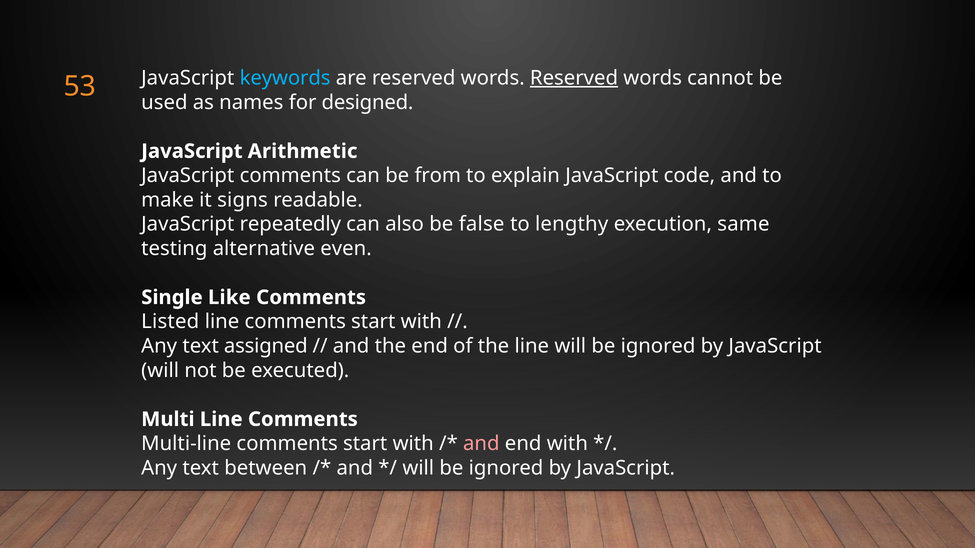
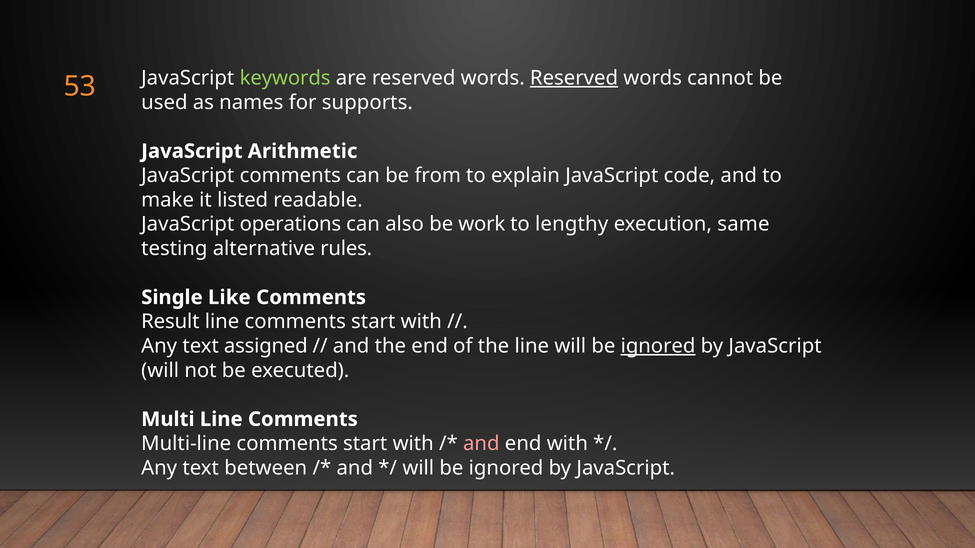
keywords colour: light blue -> light green
designed: designed -> supports
signs: signs -> listed
repeatedly: repeatedly -> operations
false: false -> work
even: even -> rules
Listed: Listed -> Result
ignored at (658, 346) underline: none -> present
